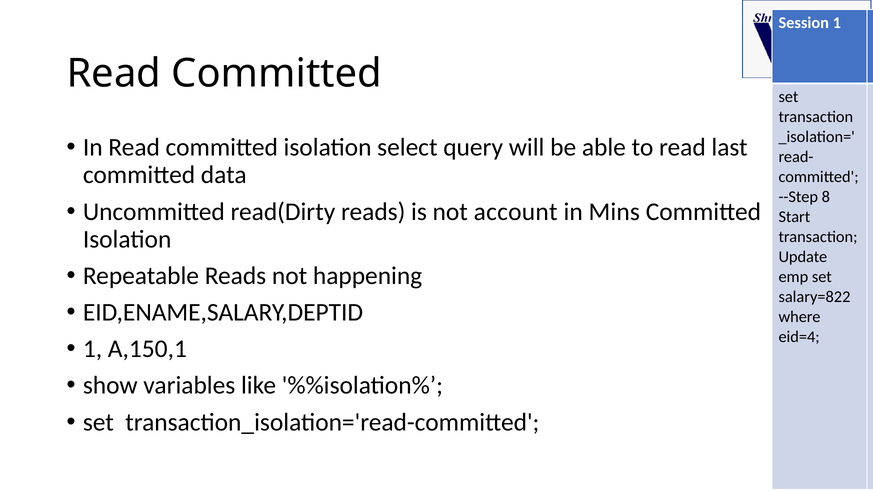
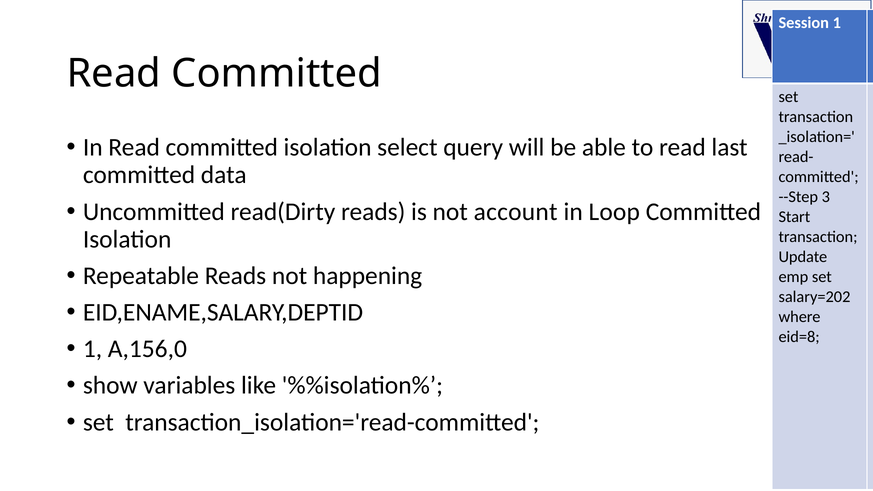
8: 8 -> 3
Mins: Mins -> Loop
salary=822: salary=822 -> salary=202
eid=4: eid=4 -> eid=8
A,150,1: A,150,1 -> A,156,0
